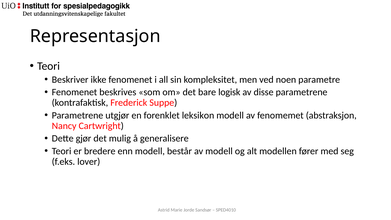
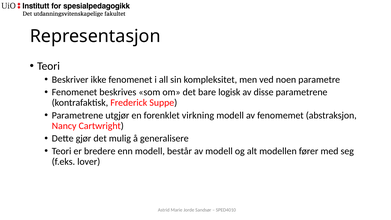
leksikon: leksikon -> virkning
